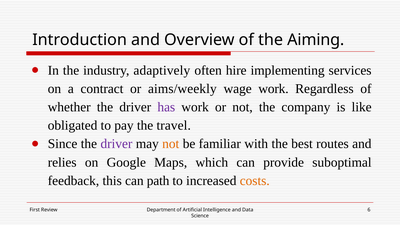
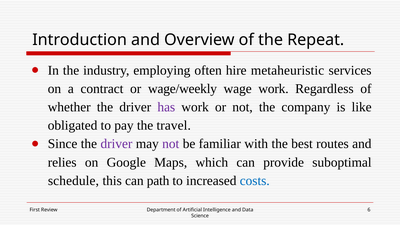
Aiming: Aiming -> Repeat
adaptively: adaptively -> employing
implementing: implementing -> metaheuristic
aims/weekly: aims/weekly -> wage/weekly
not at (171, 144) colour: orange -> purple
feedback: feedback -> schedule
costs colour: orange -> blue
